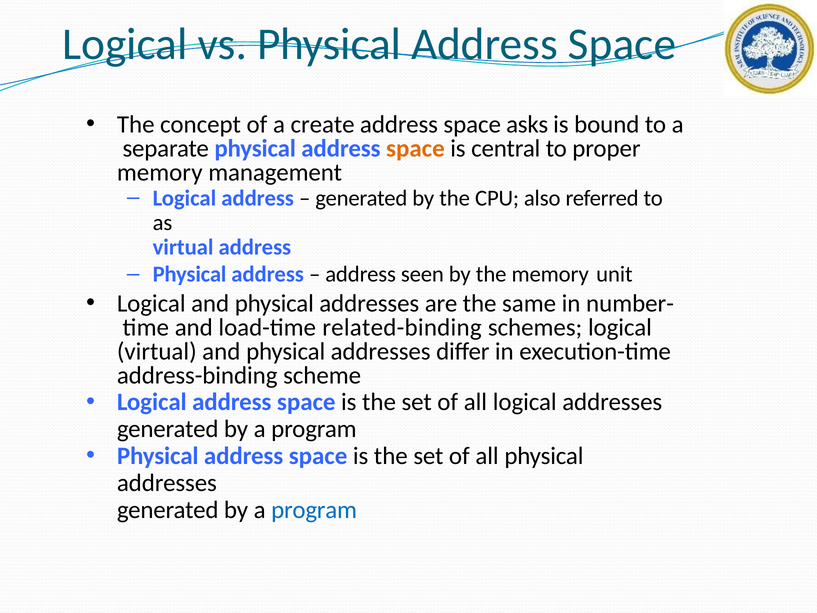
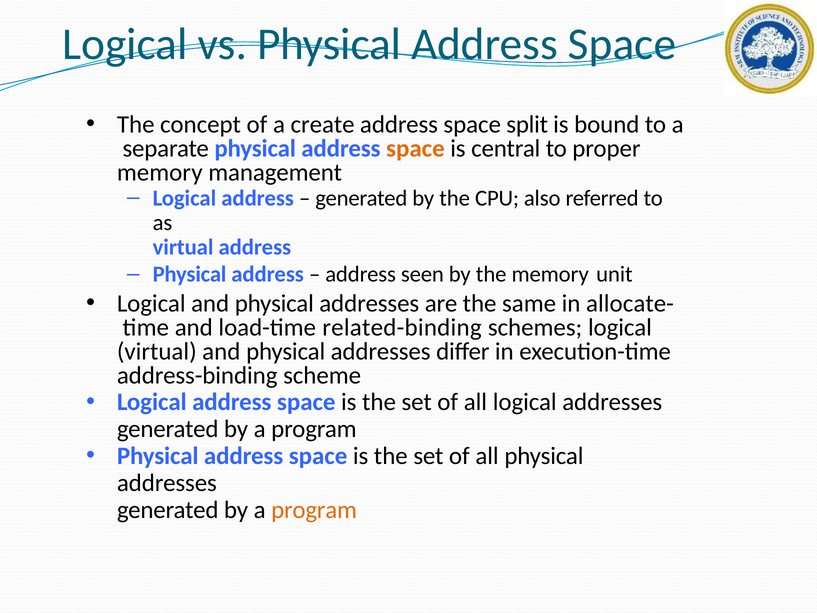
asks: asks -> split
number-: number- -> allocate-
program at (314, 510) colour: blue -> orange
